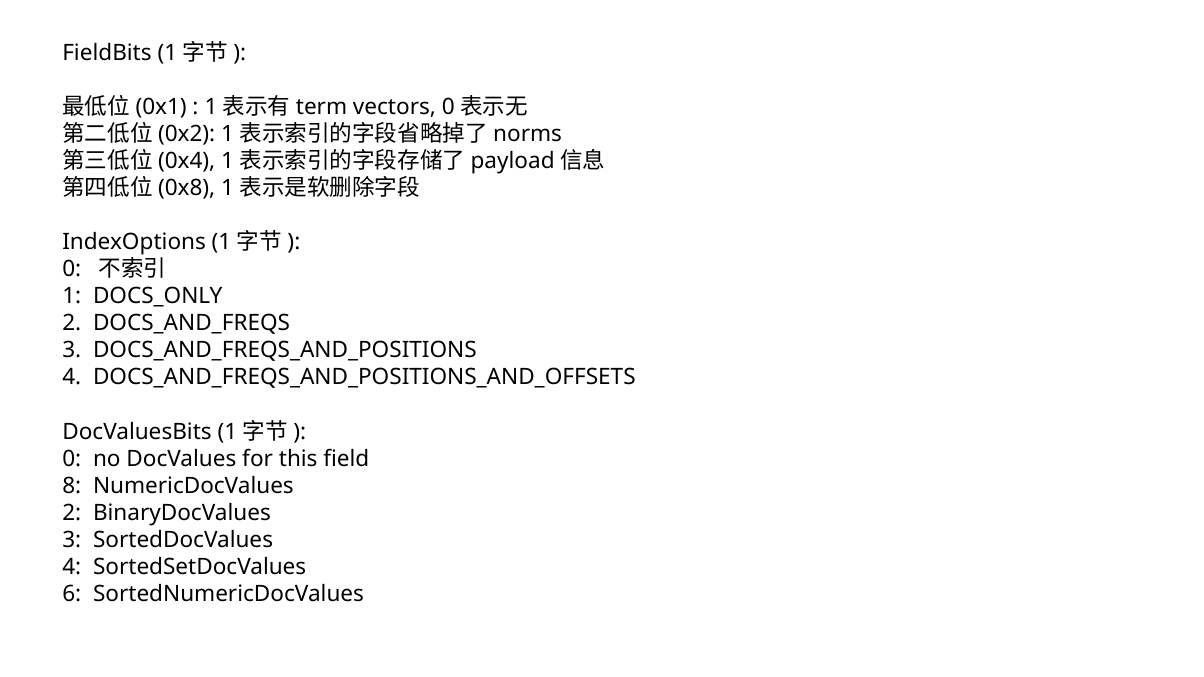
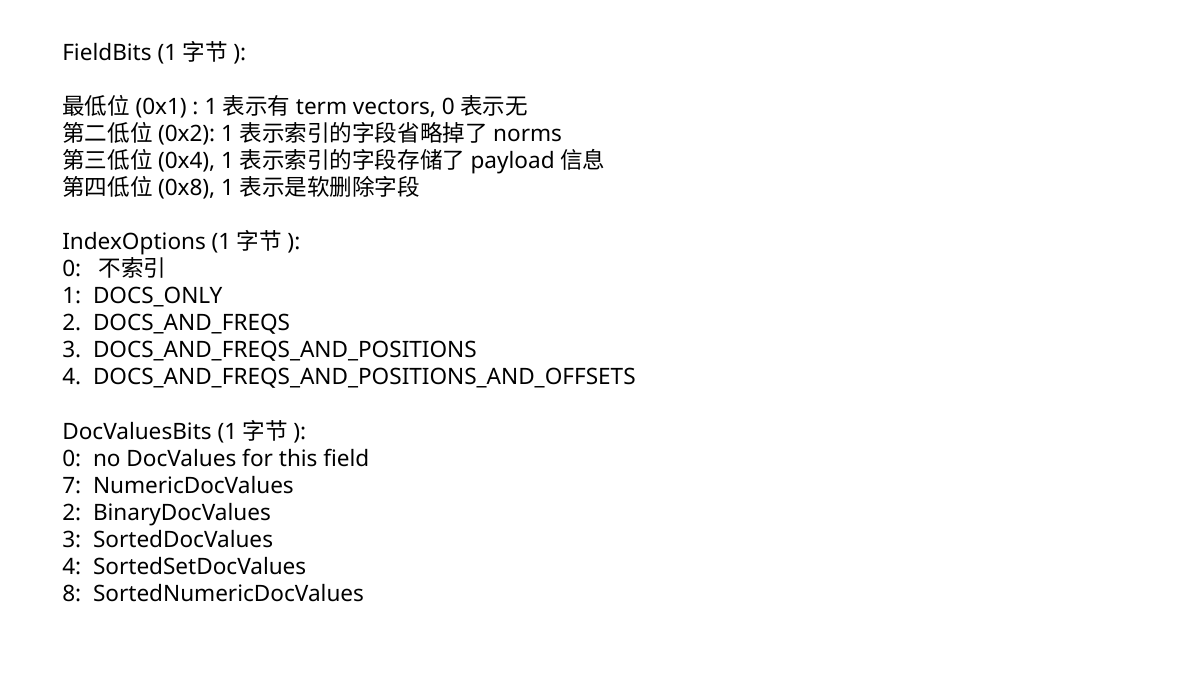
8: 8 -> 7
6: 6 -> 8
